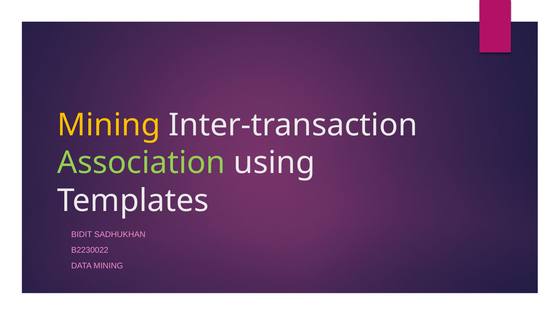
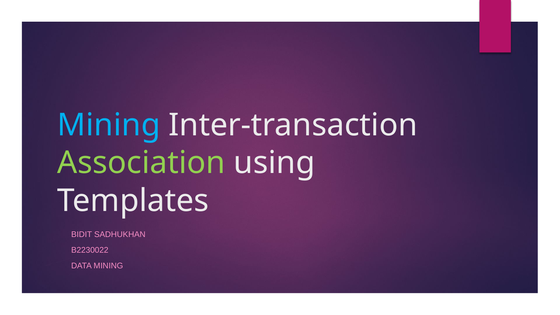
Mining at (109, 125) colour: yellow -> light blue
